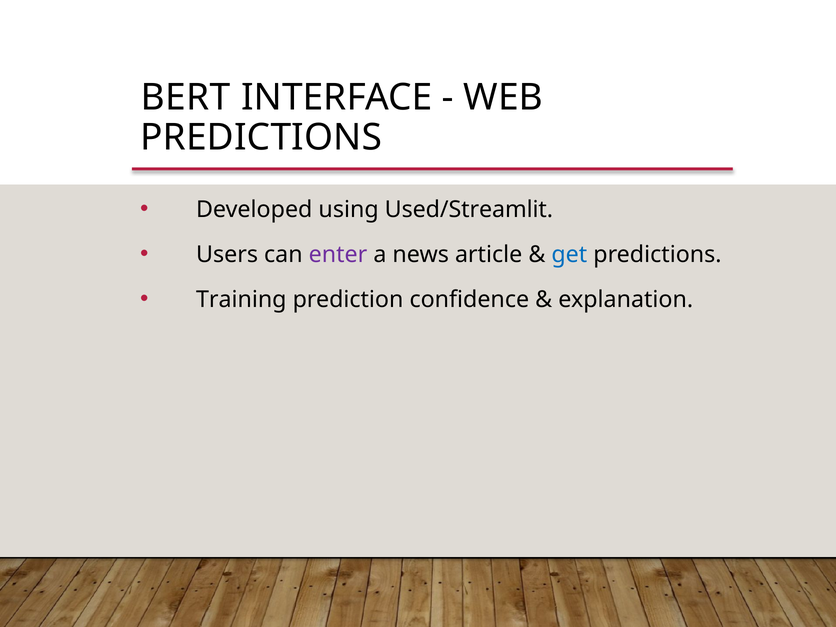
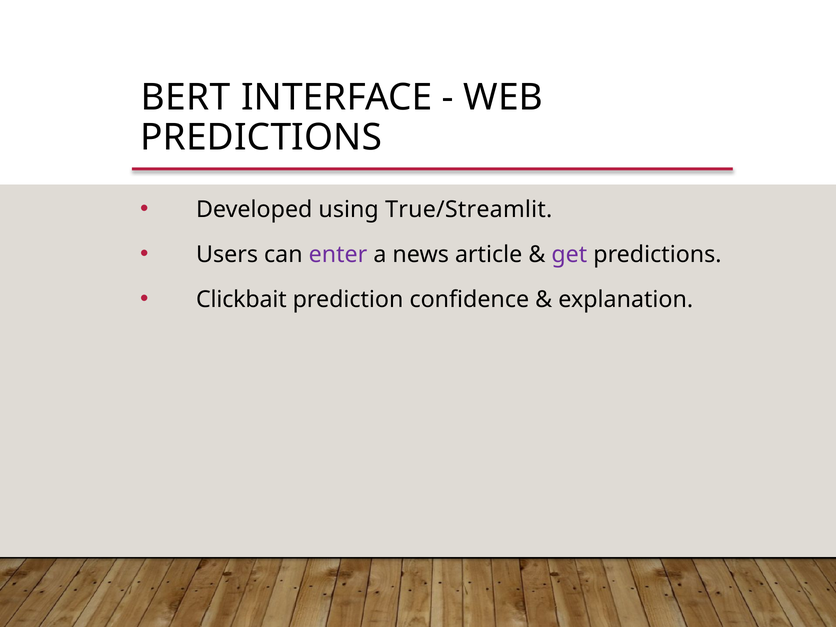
Used/Streamlit: Used/Streamlit -> True/Streamlit
get colour: blue -> purple
Training: Training -> Clickbait
